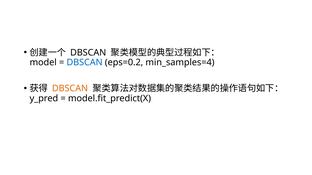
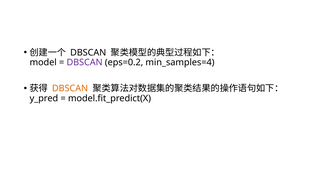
DBSCAN at (85, 63) colour: blue -> purple
